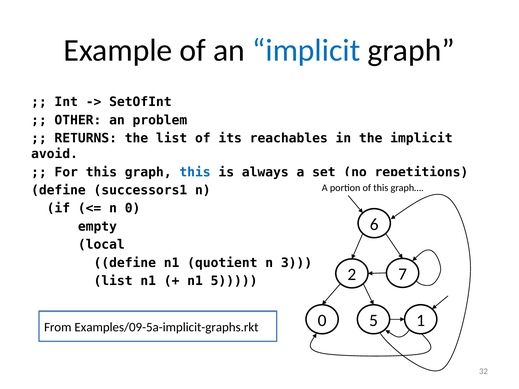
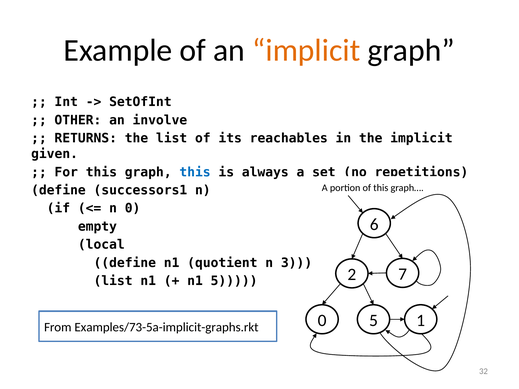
implicit at (306, 50) colour: blue -> orange
problem: problem -> involve
avoid: avoid -> given
Examples/09-5a-implicit-graphs.rkt: Examples/09-5a-implicit-graphs.rkt -> Examples/73-5a-implicit-graphs.rkt
